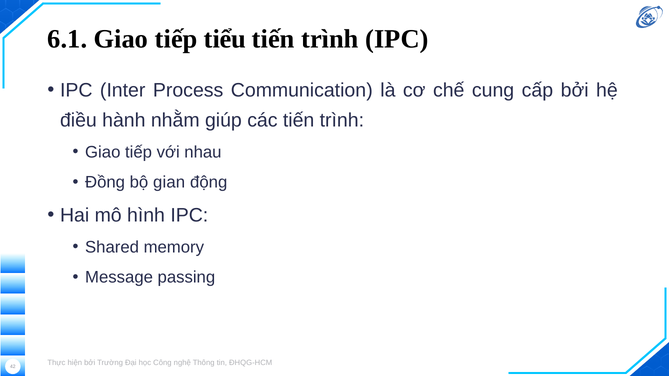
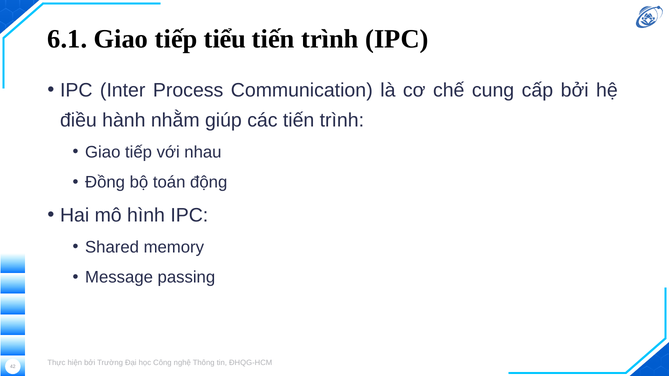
gian: gian -> toán
